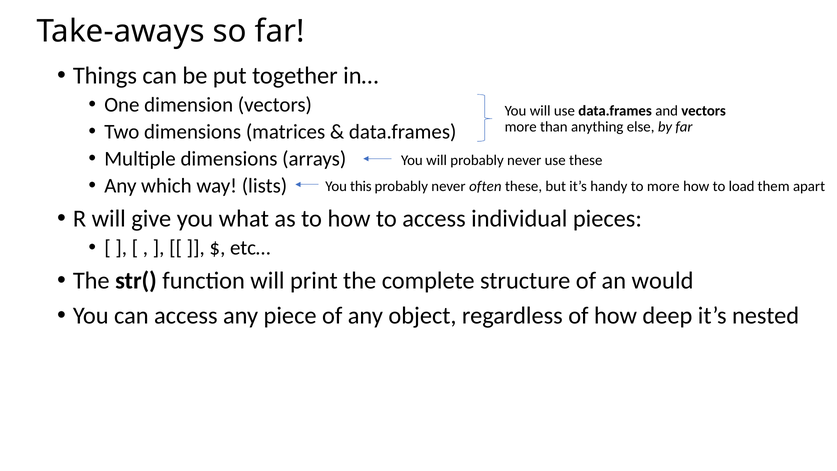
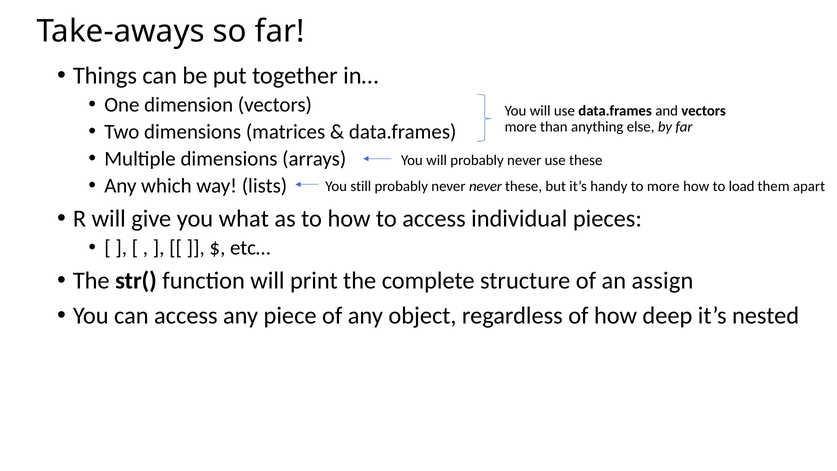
this: this -> still
never often: often -> never
would: would -> assign
